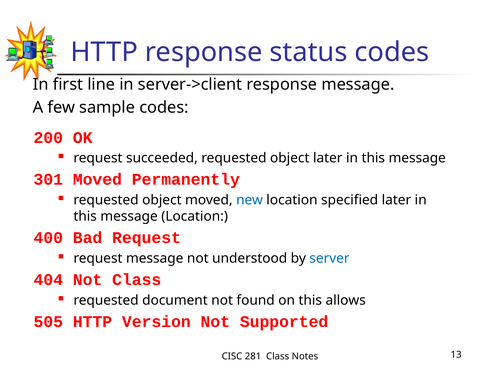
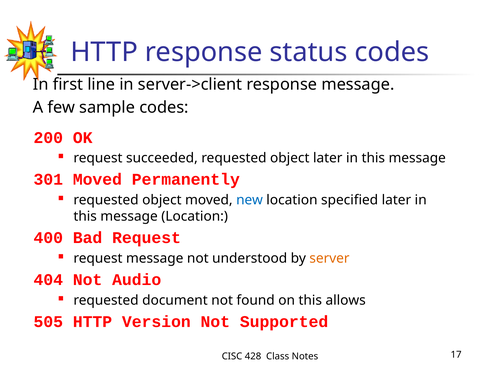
server colour: blue -> orange
Not Class: Class -> Audio
281: 281 -> 428
13: 13 -> 17
